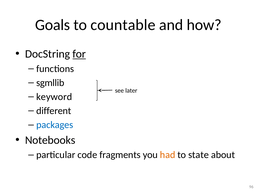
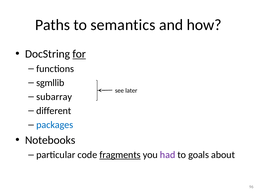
Goals: Goals -> Paths
countable: countable -> semantics
keyword: keyword -> subarray
fragments underline: none -> present
had colour: orange -> purple
state: state -> goals
